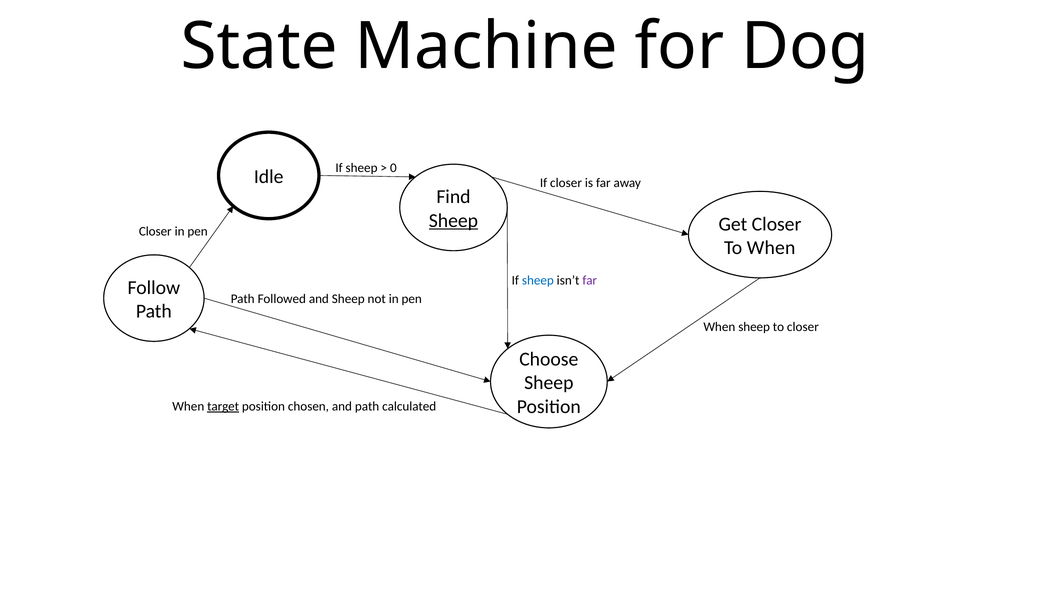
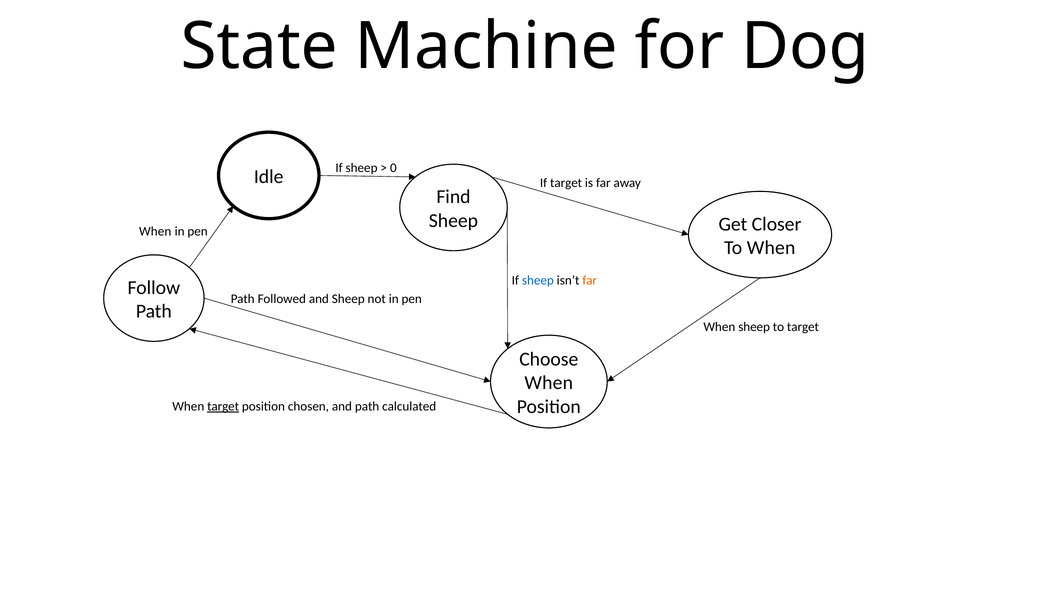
If closer: closer -> target
Sheep at (453, 220) underline: present -> none
Closer at (155, 231): Closer -> When
far at (590, 280) colour: purple -> orange
to closer: closer -> target
Sheep at (549, 383): Sheep -> When
